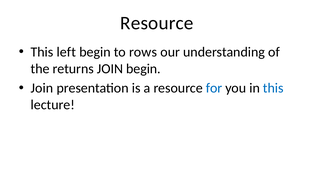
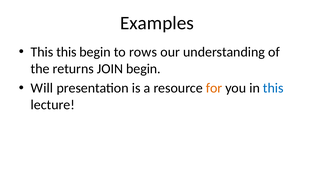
Resource at (157, 23): Resource -> Examples
This left: left -> this
Join at (42, 88): Join -> Will
for colour: blue -> orange
